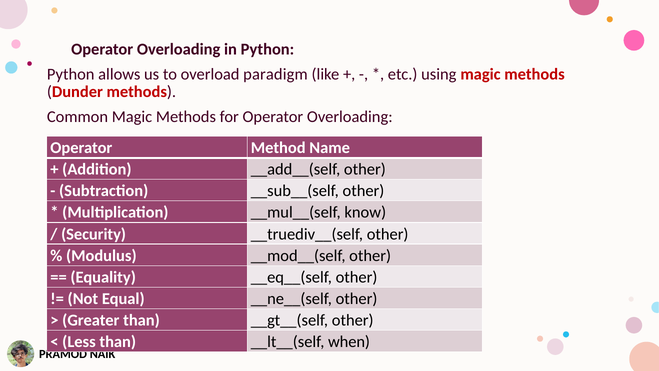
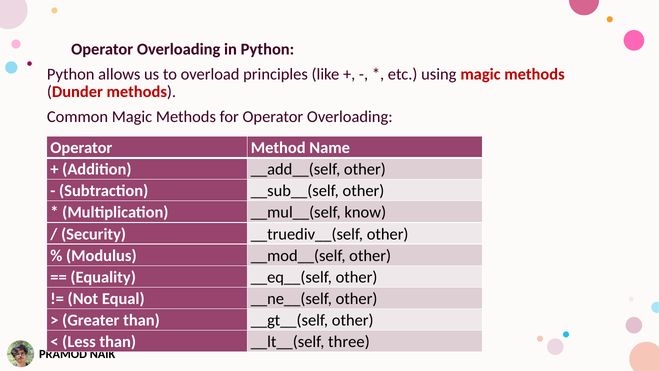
paradigm: paradigm -> principles
when: when -> three
